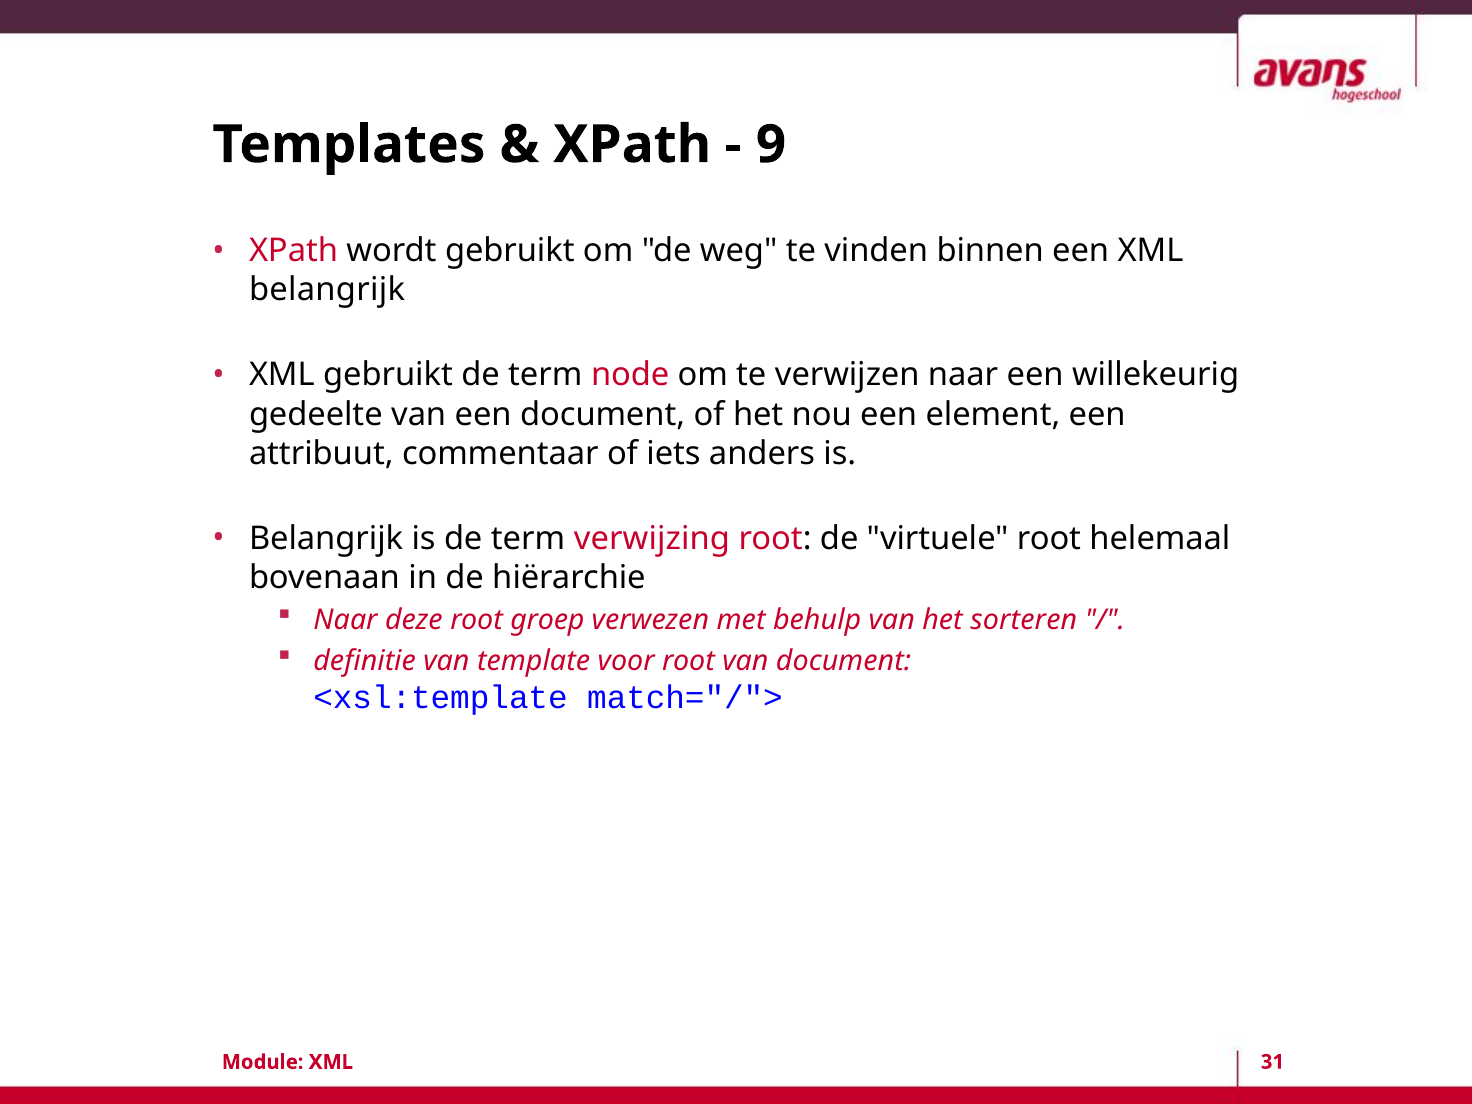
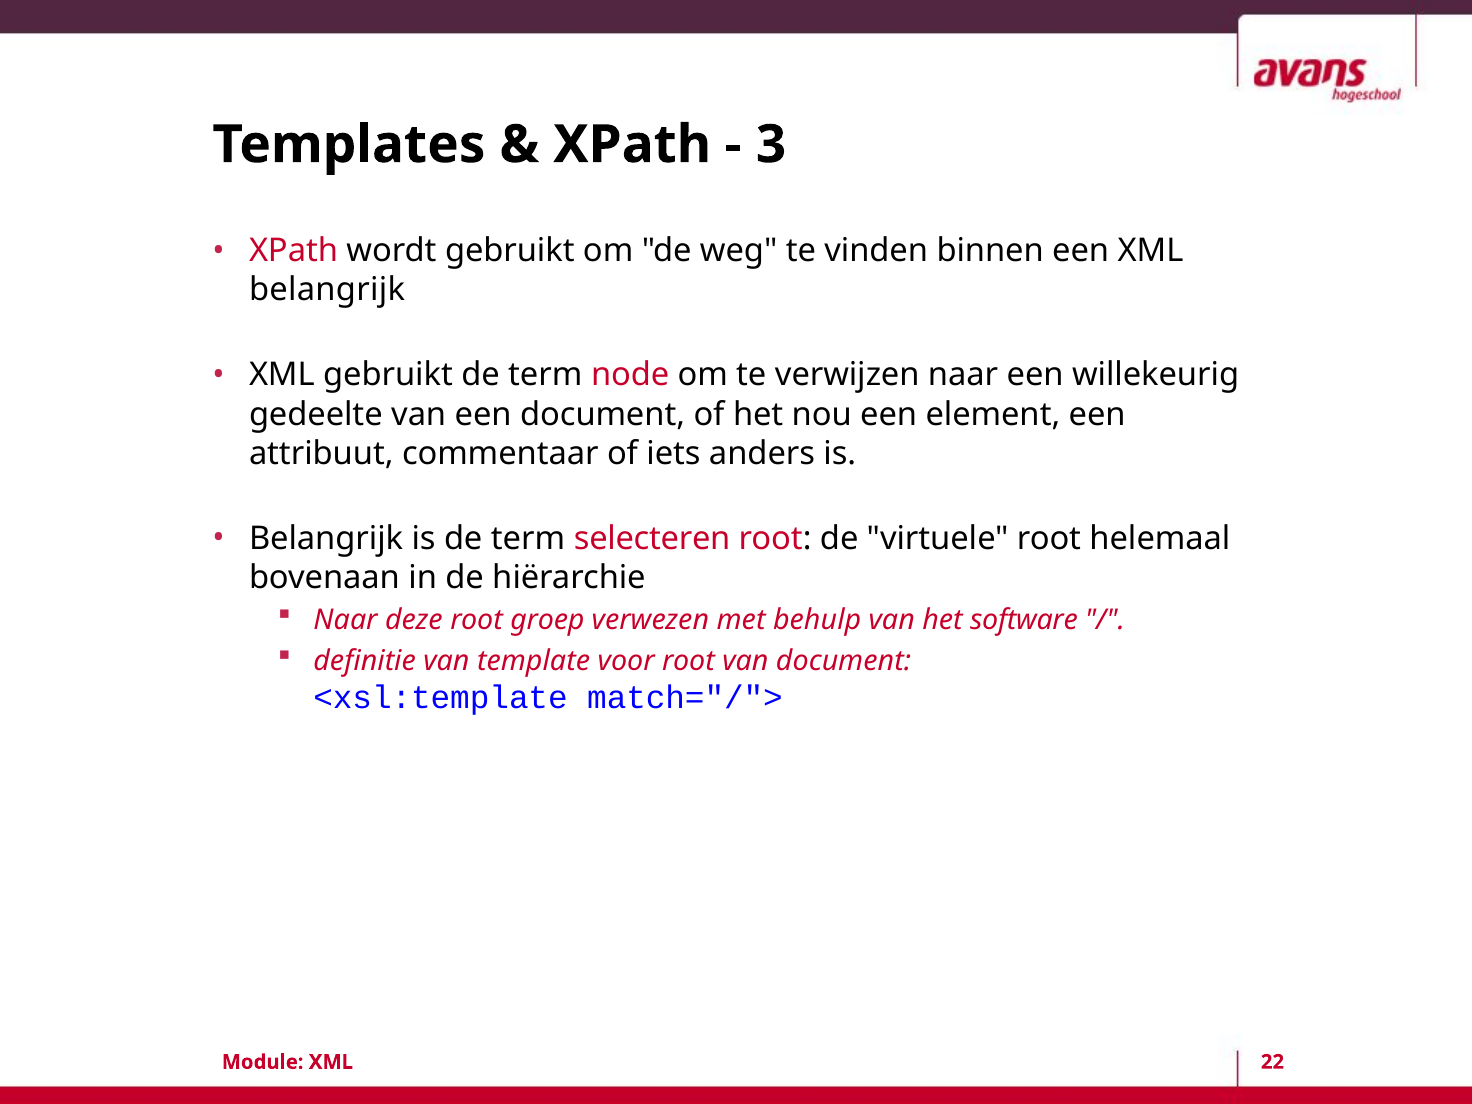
9: 9 -> 3
verwijzing: verwijzing -> selecteren
sorteren: sorteren -> software
31: 31 -> 22
